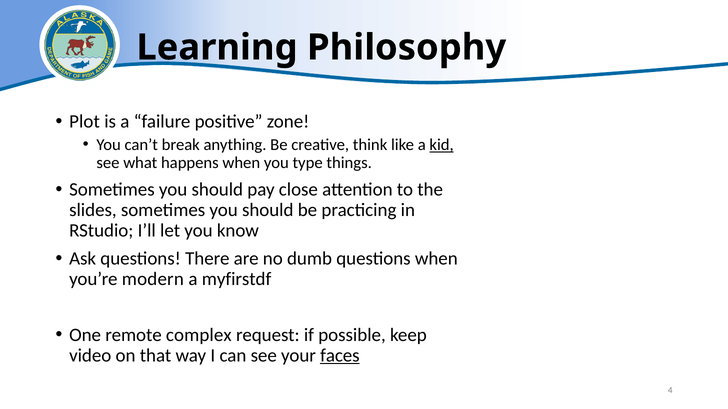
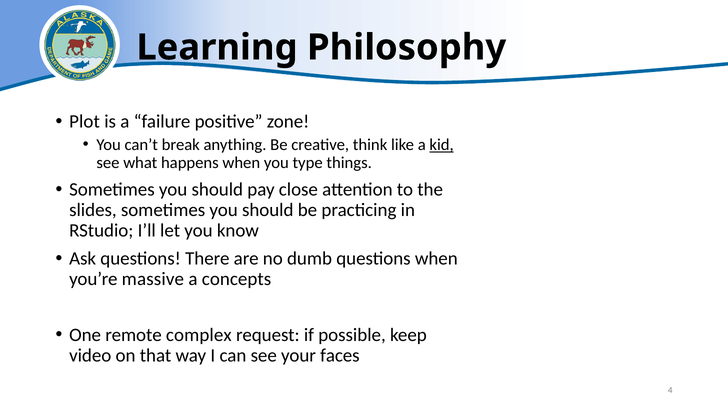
modern: modern -> massive
myfirstdf: myfirstdf -> concepts
faces underline: present -> none
